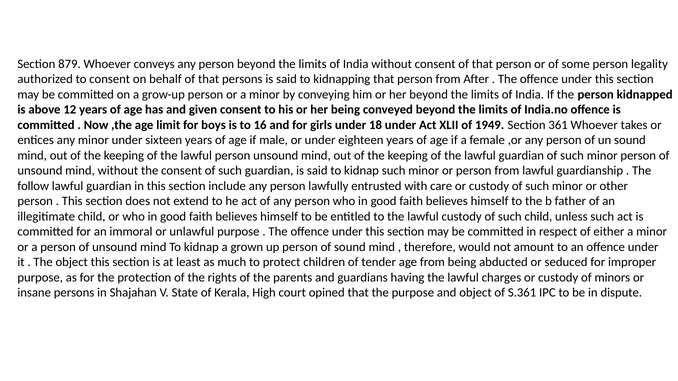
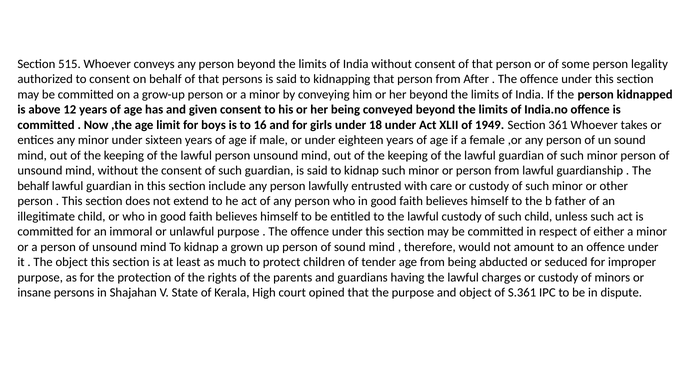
879: 879 -> 515
follow at (33, 186): follow -> behalf
